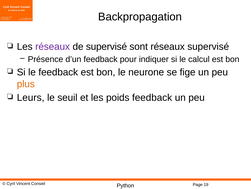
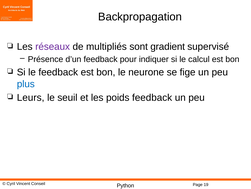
de supervisé: supervisé -> multipliés
sont réseaux: réseaux -> gradient
plus colour: orange -> blue
